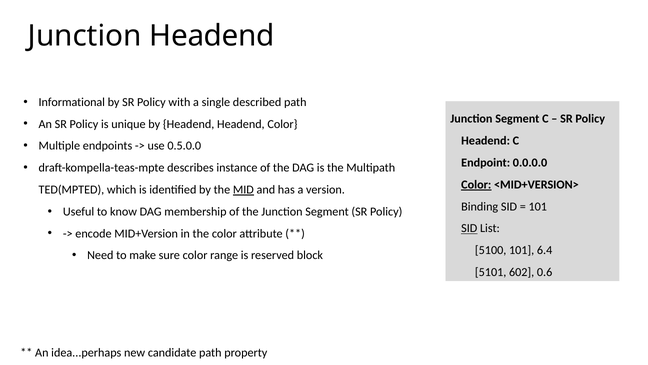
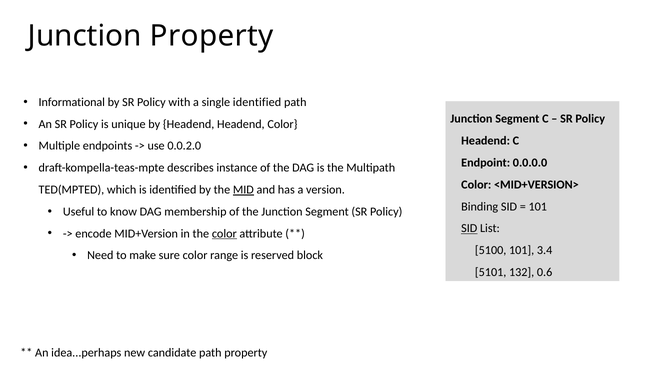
Junction Headend: Headend -> Property
single described: described -> identified
0.5.0.0: 0.5.0.0 -> 0.0.2.0
Color at (476, 184) underline: present -> none
color at (224, 233) underline: none -> present
6.4: 6.4 -> 3.4
602: 602 -> 132
